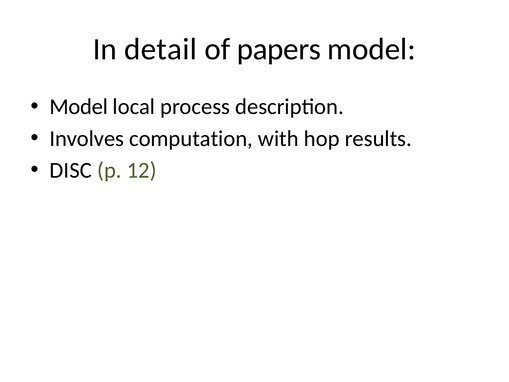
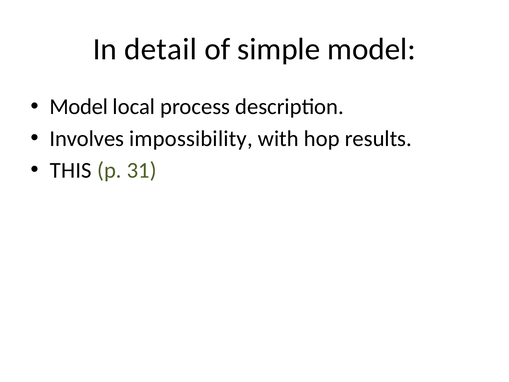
papers: papers -> simple
computation: computation -> impossibility
DISC: DISC -> THIS
12: 12 -> 31
